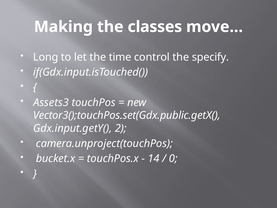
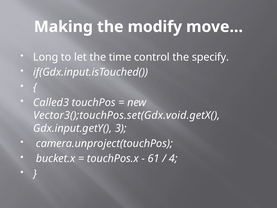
classes: classes -> modify
Assets3: Assets3 -> Called3
Vector3();touchPos.set(Gdx.public.getX(: Vector3();touchPos.set(Gdx.public.getX( -> Vector3();touchPos.set(Gdx.void.getX(
2: 2 -> 3
14: 14 -> 61
0: 0 -> 4
